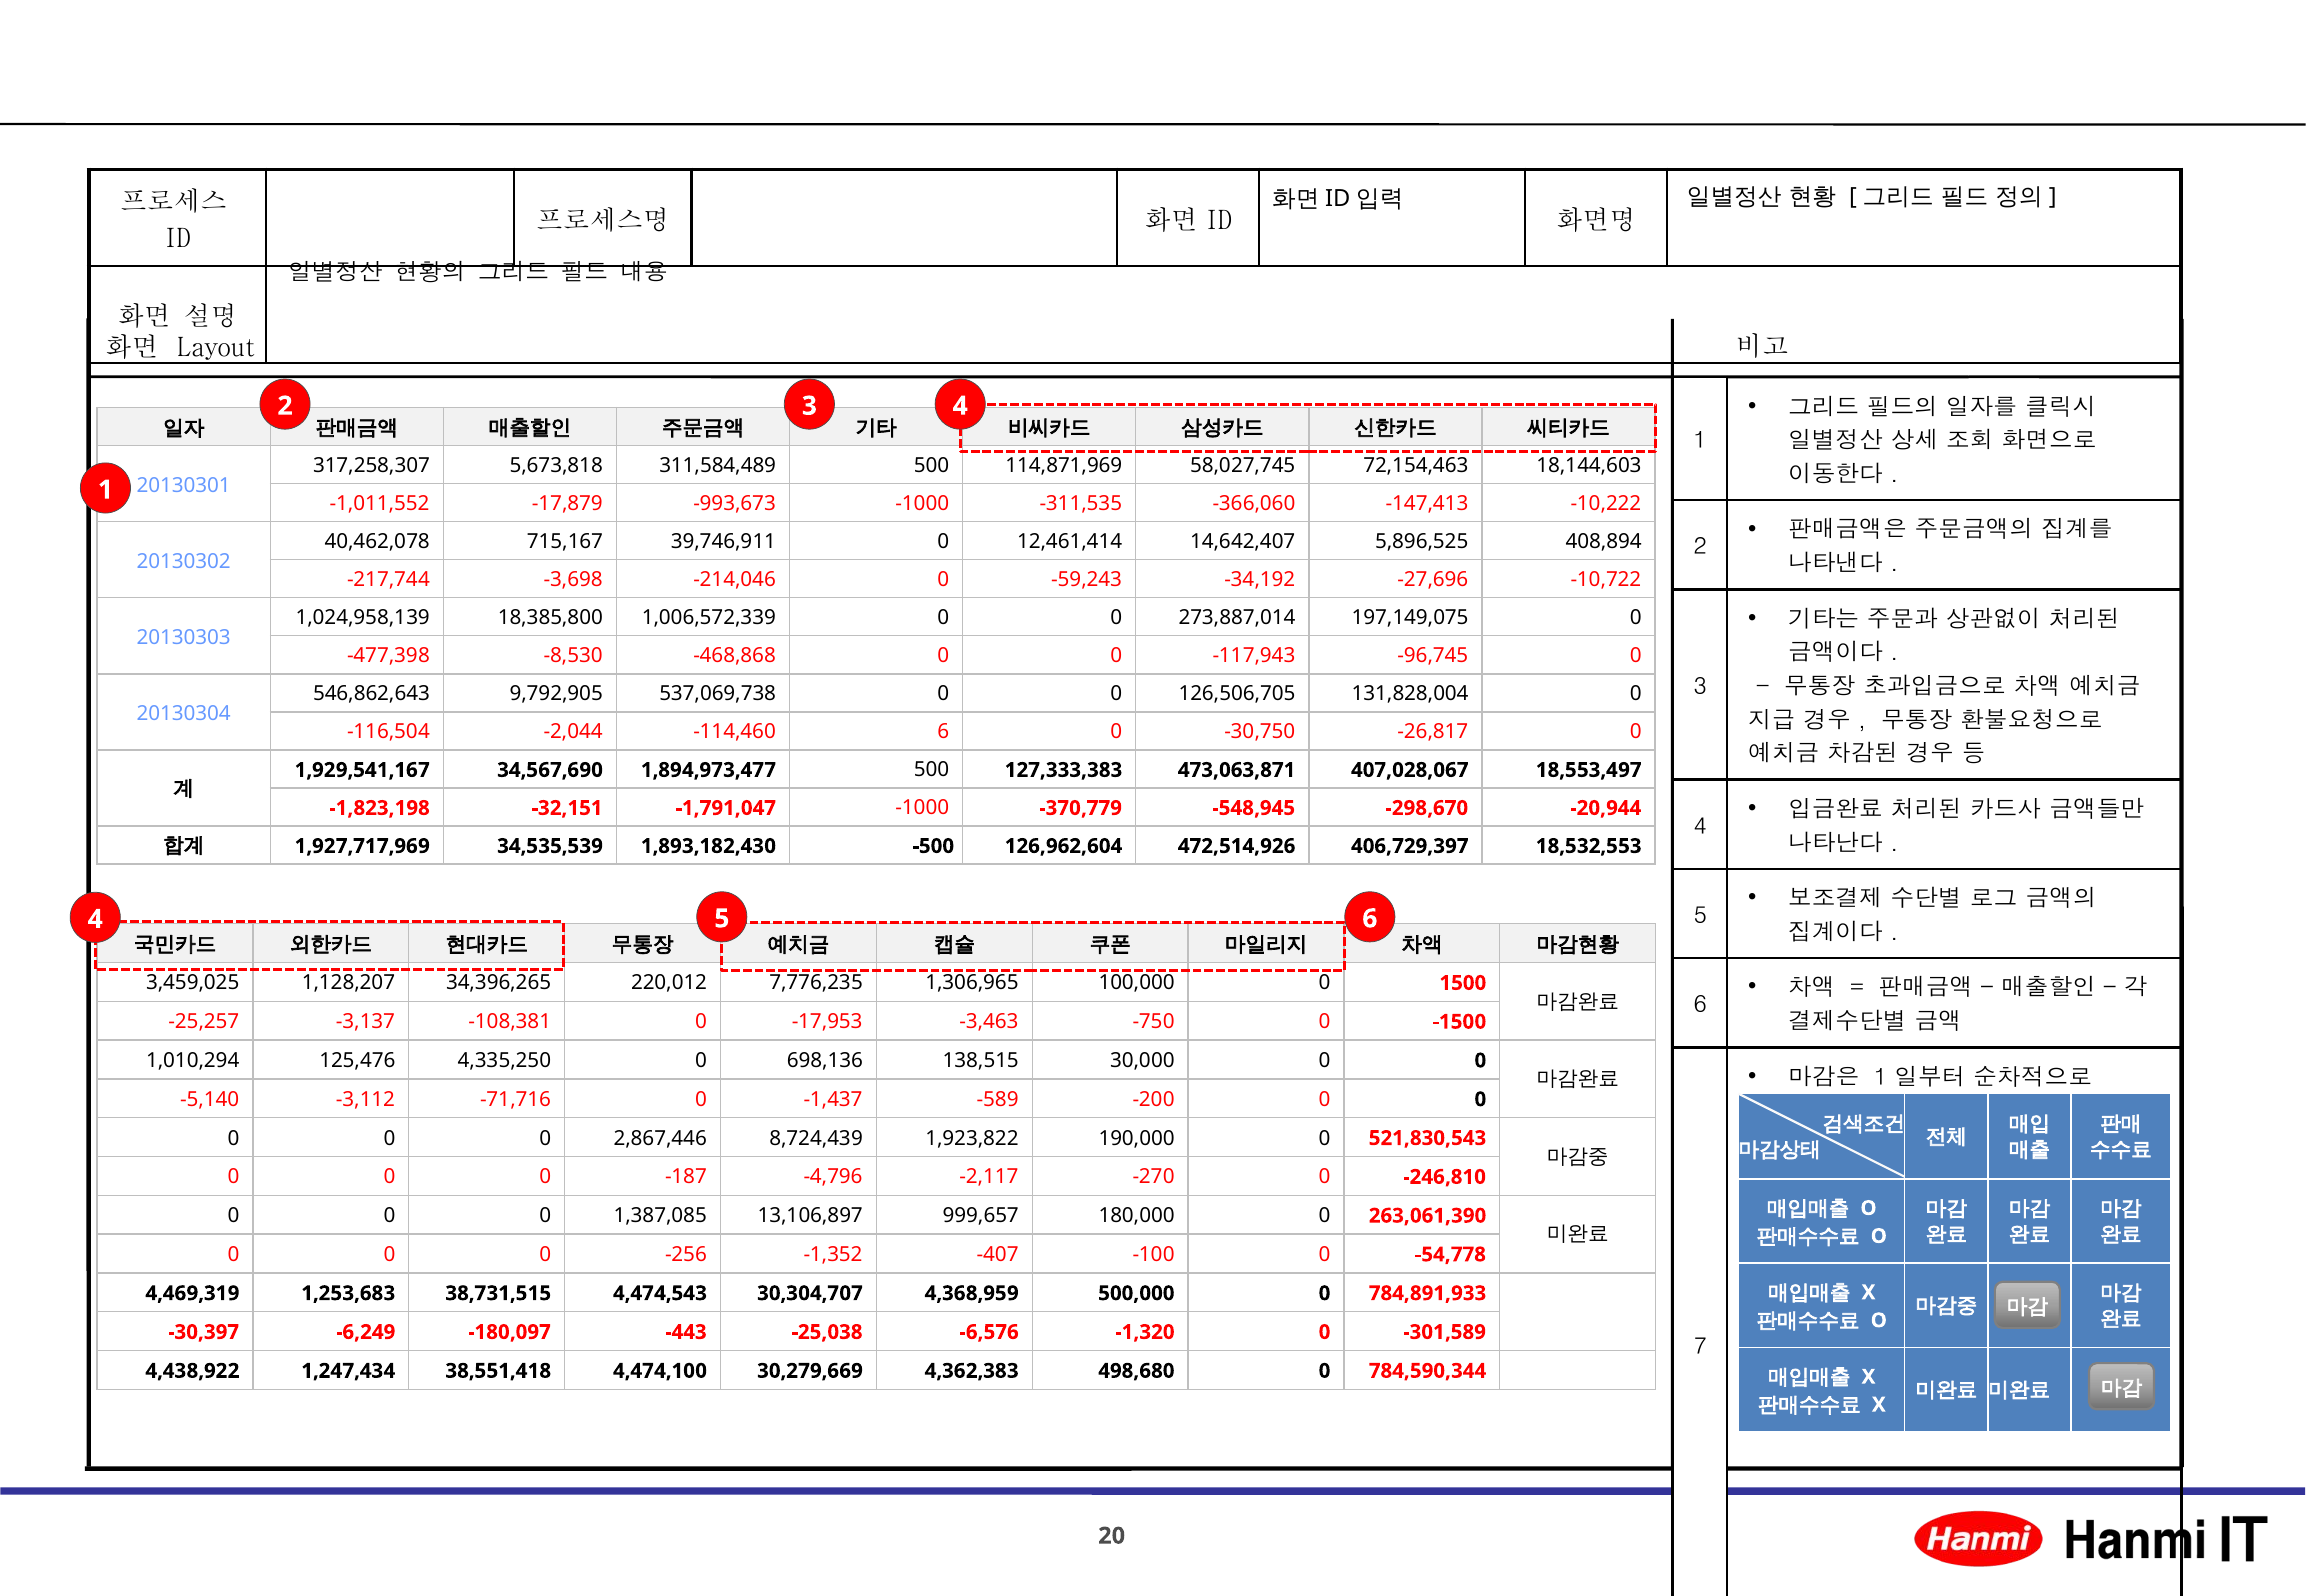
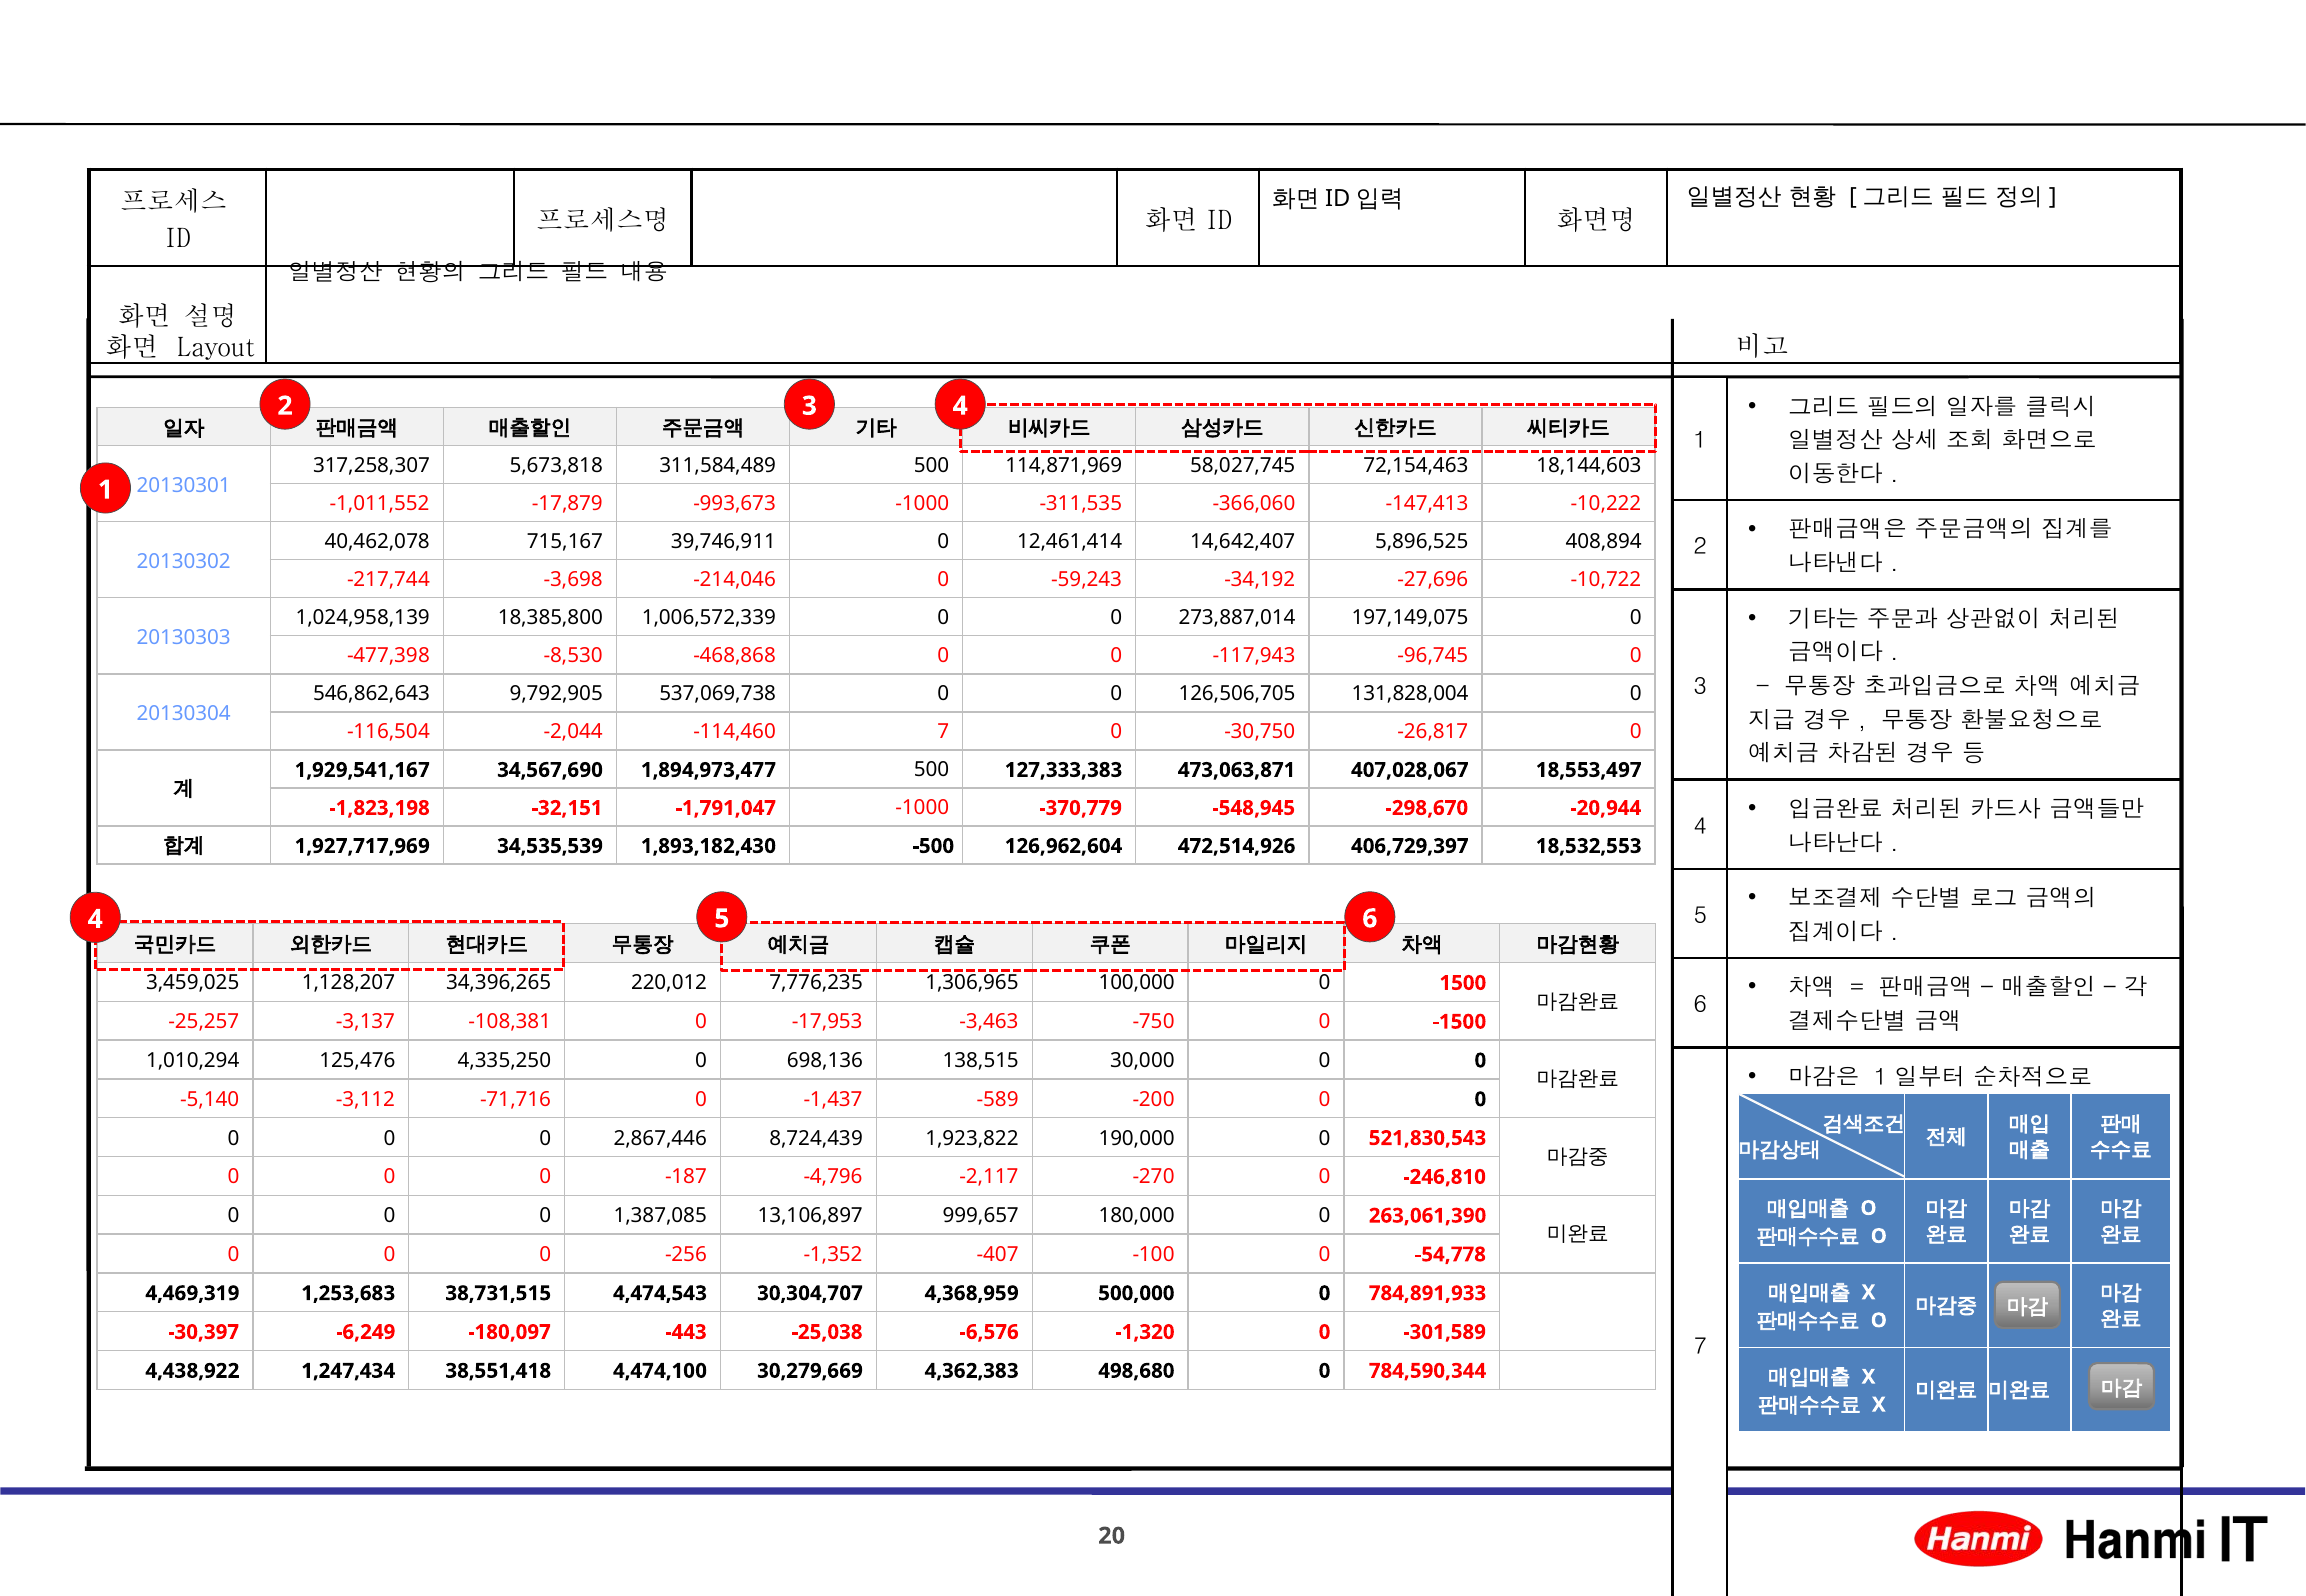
-114,460 6: 6 -> 7
